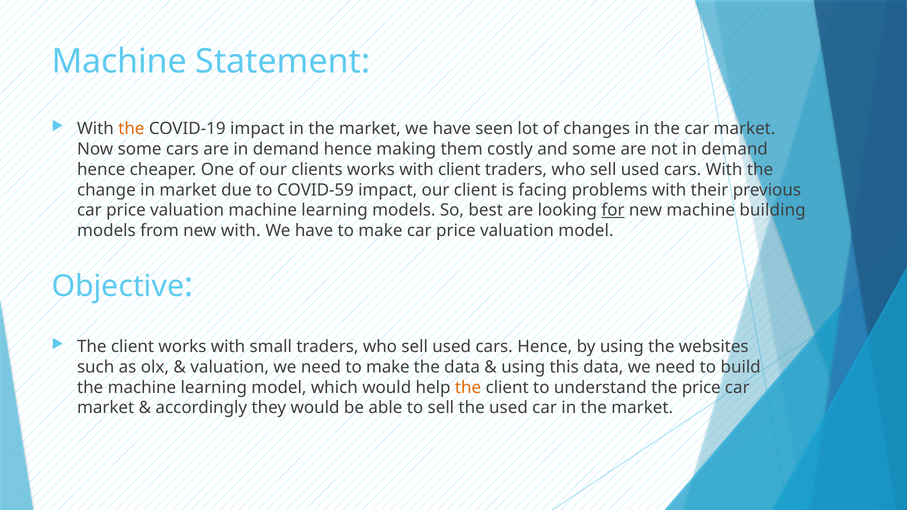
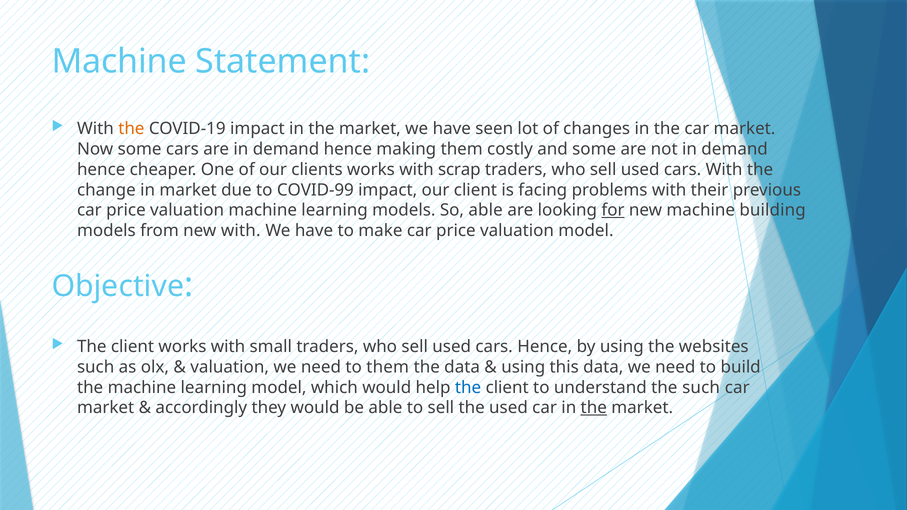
with client: client -> scrap
COVID-59: COVID-59 -> COVID-99
So best: best -> able
need to make: make -> them
the at (468, 388) colour: orange -> blue
the price: price -> such
the at (594, 408) underline: none -> present
